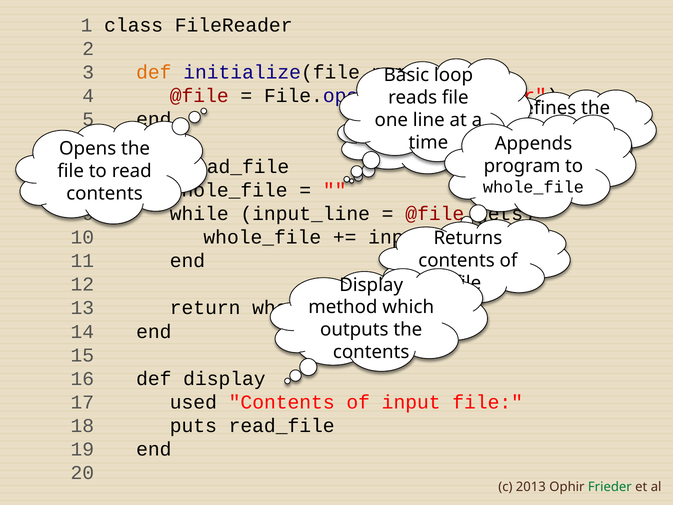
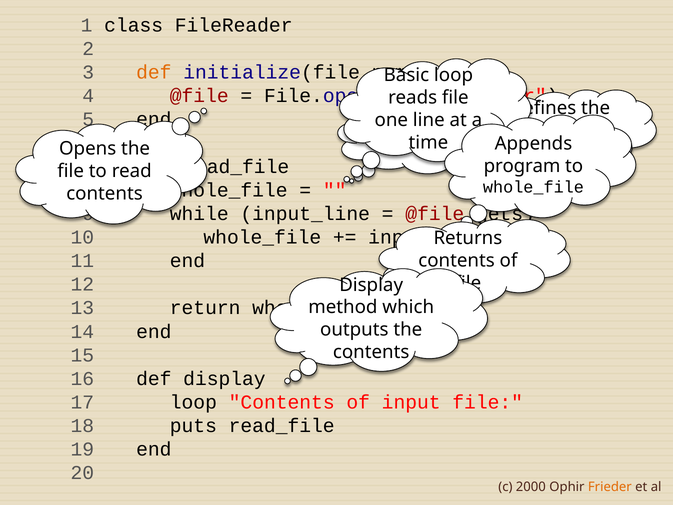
17 used: used -> loop
2013: 2013 -> 2000
Frieder colour: green -> orange
